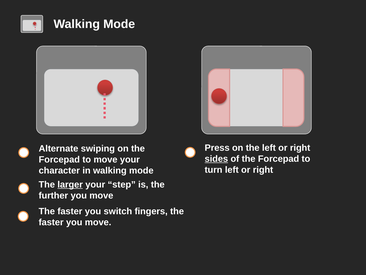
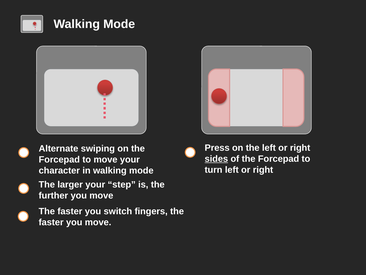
larger underline: present -> none
